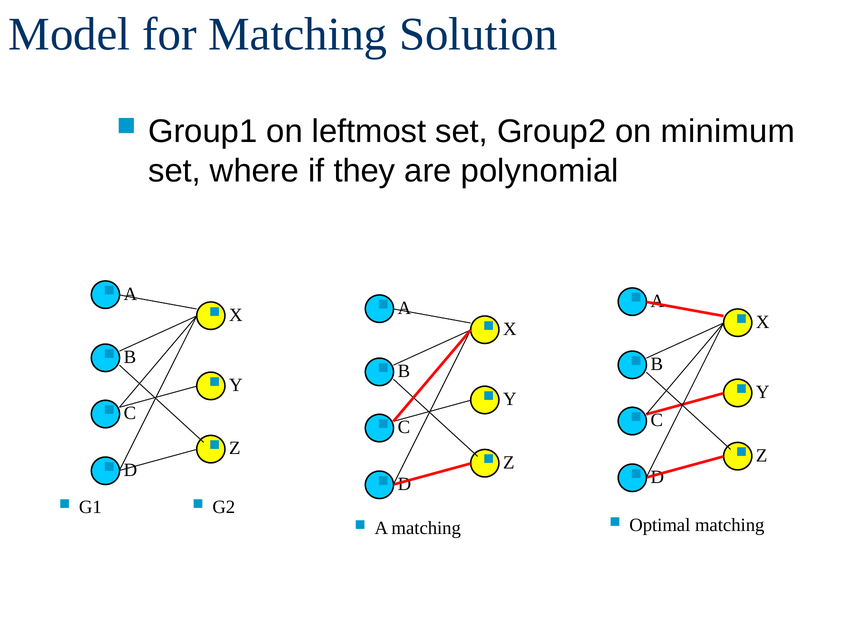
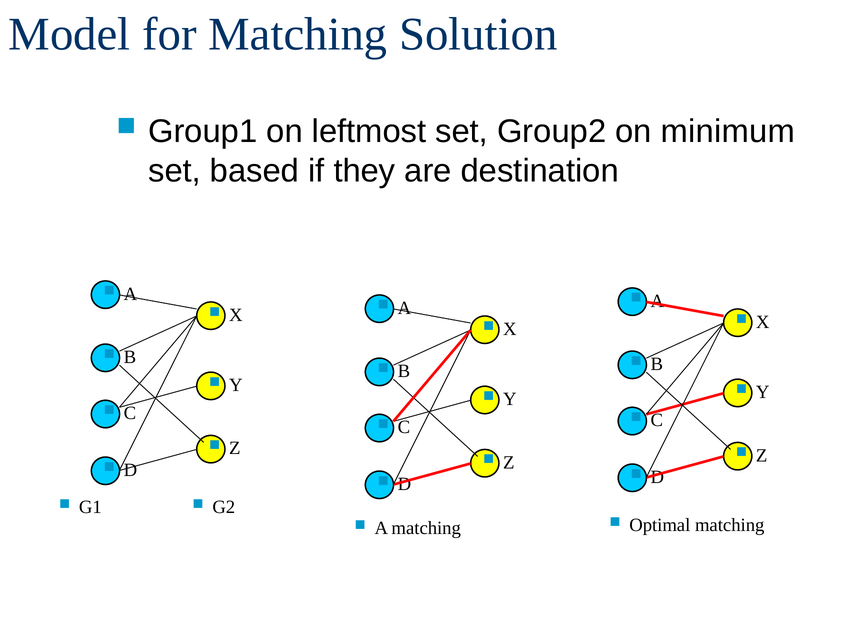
where: where -> based
polynomial: polynomial -> destination
